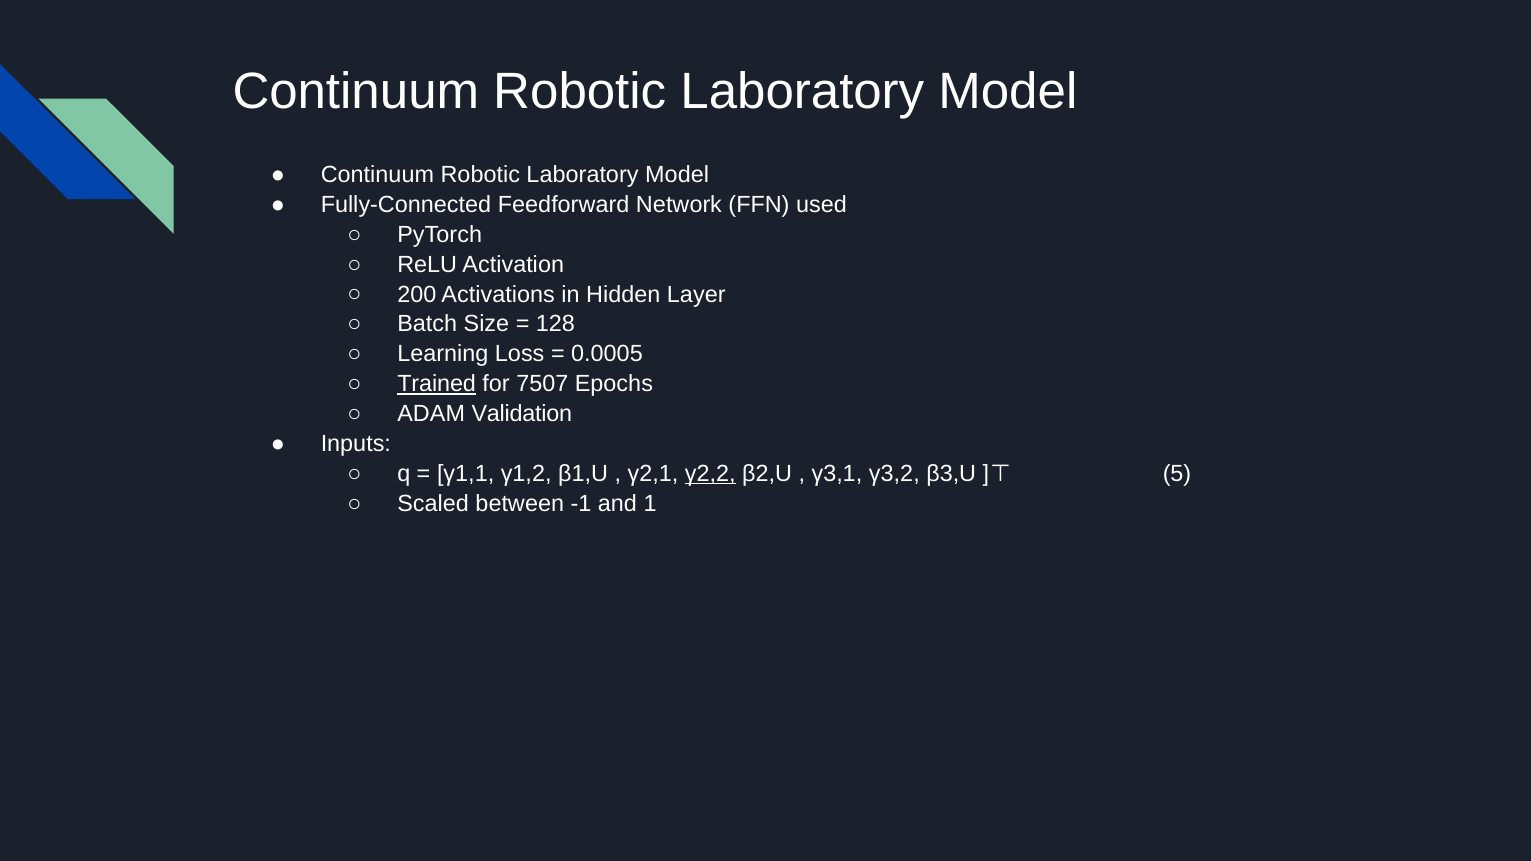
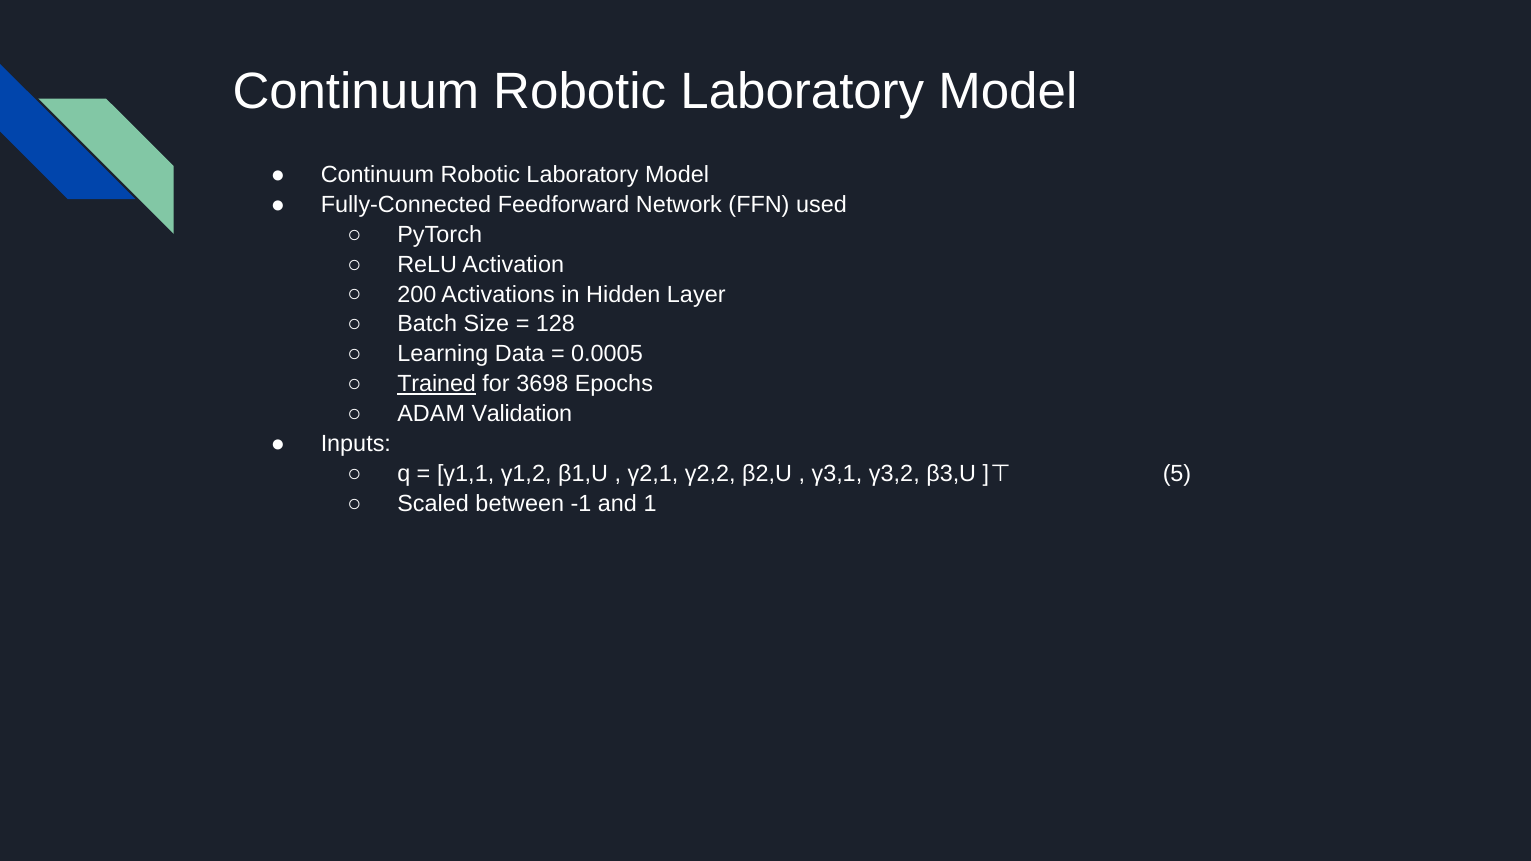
Loss: Loss -> Data
7507: 7507 -> 3698
γ2,2 underline: present -> none
